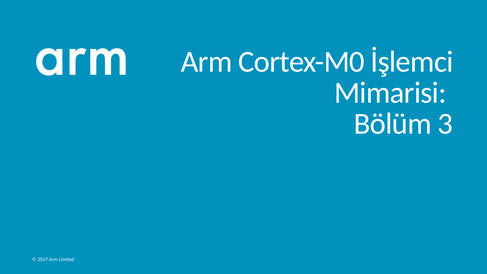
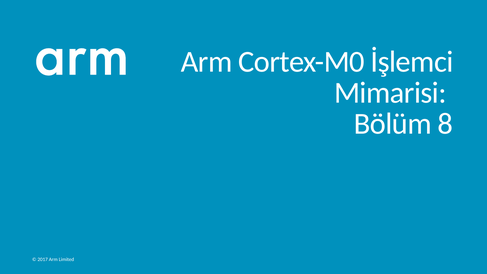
3: 3 -> 8
